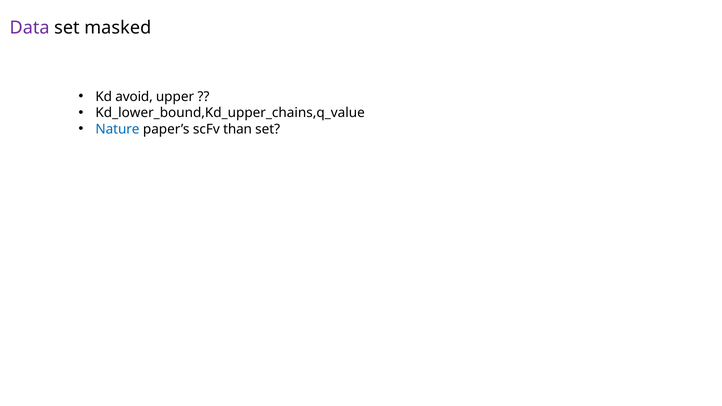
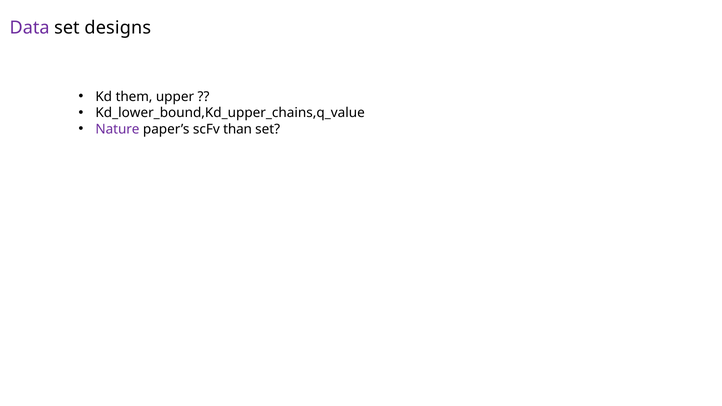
masked: masked -> designs
avoid: avoid -> them
Nature colour: blue -> purple
